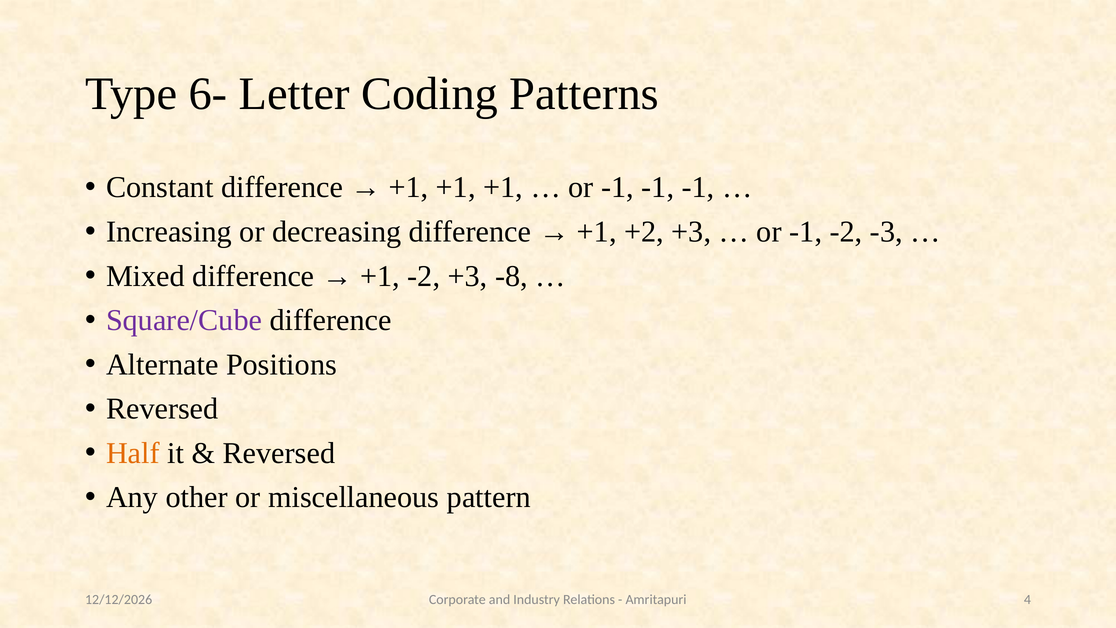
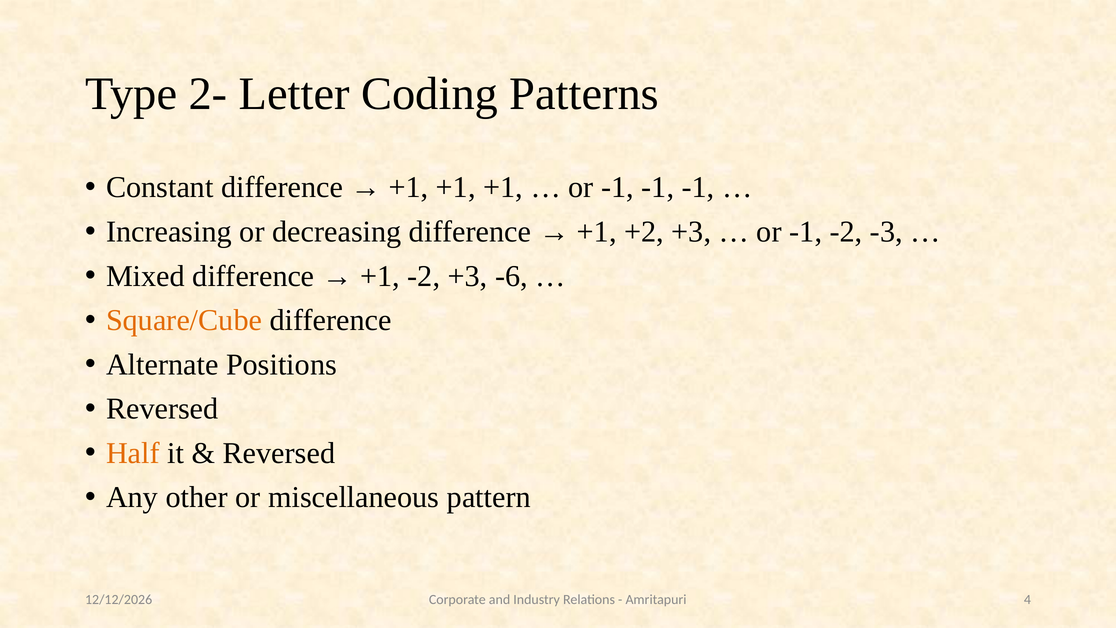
6-: 6- -> 2-
-8: -8 -> -6
Square/Cube colour: purple -> orange
